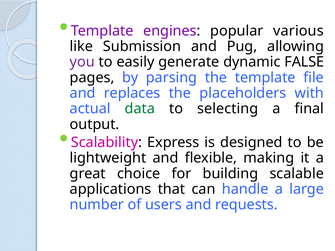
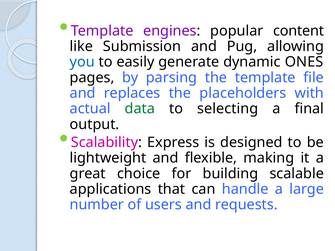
various: various -> content
you colour: purple -> blue
FALSE: FALSE -> ONES
